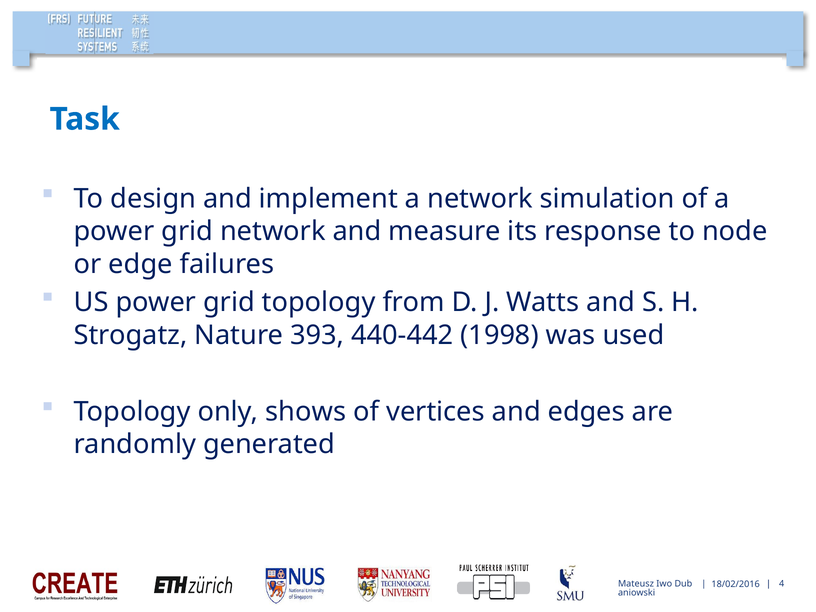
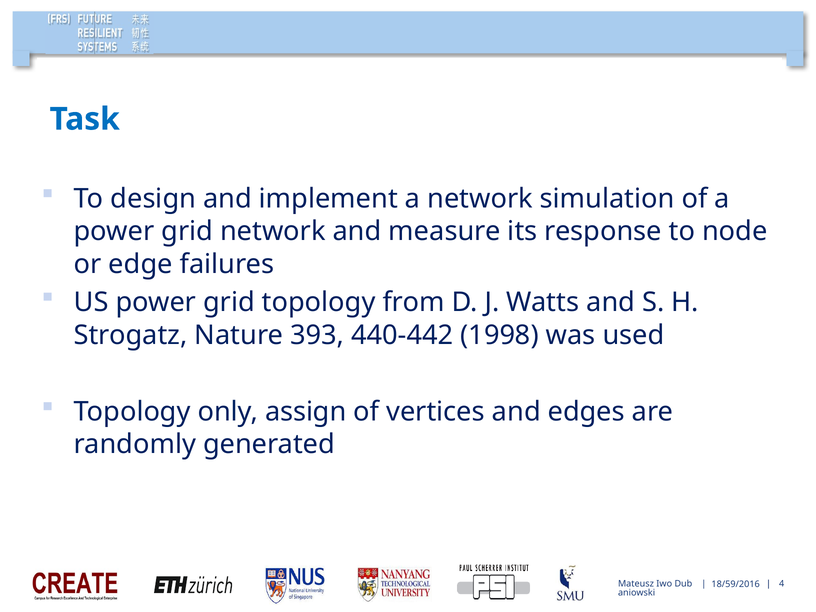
shows: shows -> assign
18/02/2016: 18/02/2016 -> 18/59/2016
